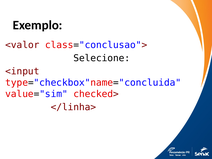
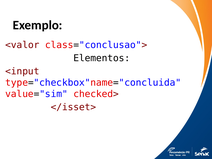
Selecione: Selecione -> Elementos
</linha>: </linha> -> </isset>
